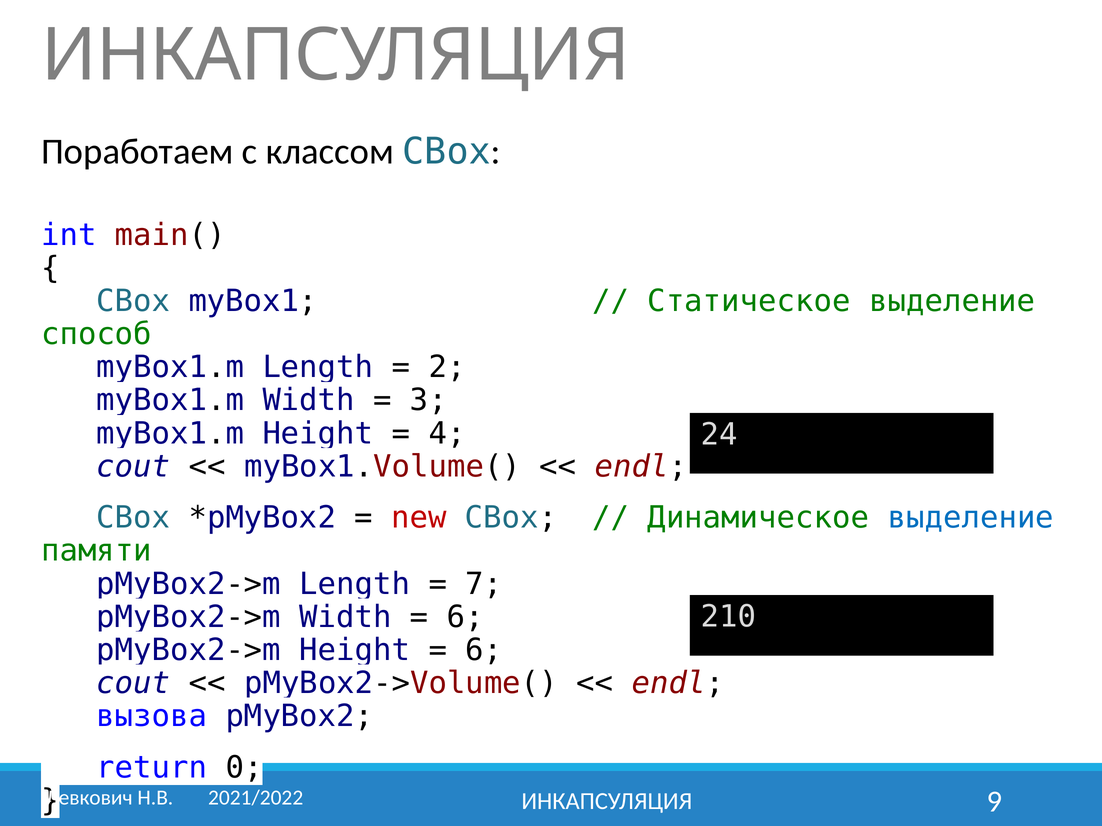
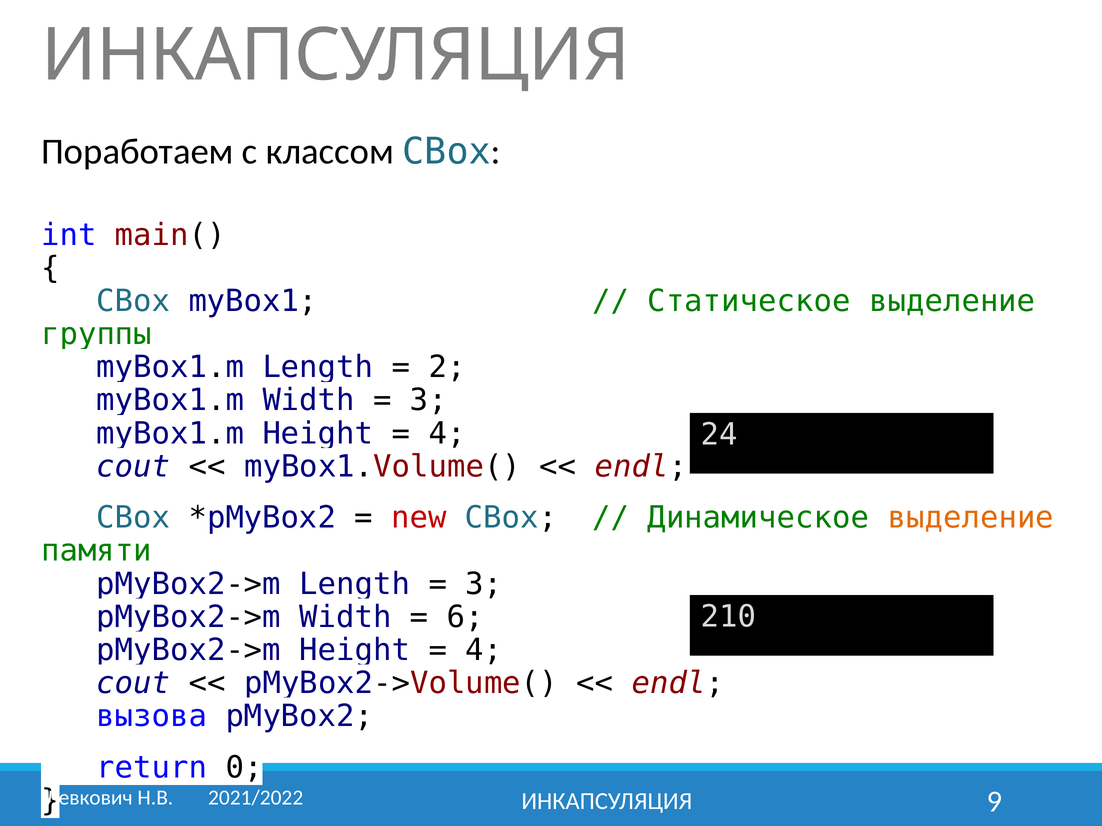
способ: способ -> группы
выделение at (971, 518) colour: blue -> orange
7 at (484, 584): 7 -> 3
6 at (484, 650): 6 -> 4
